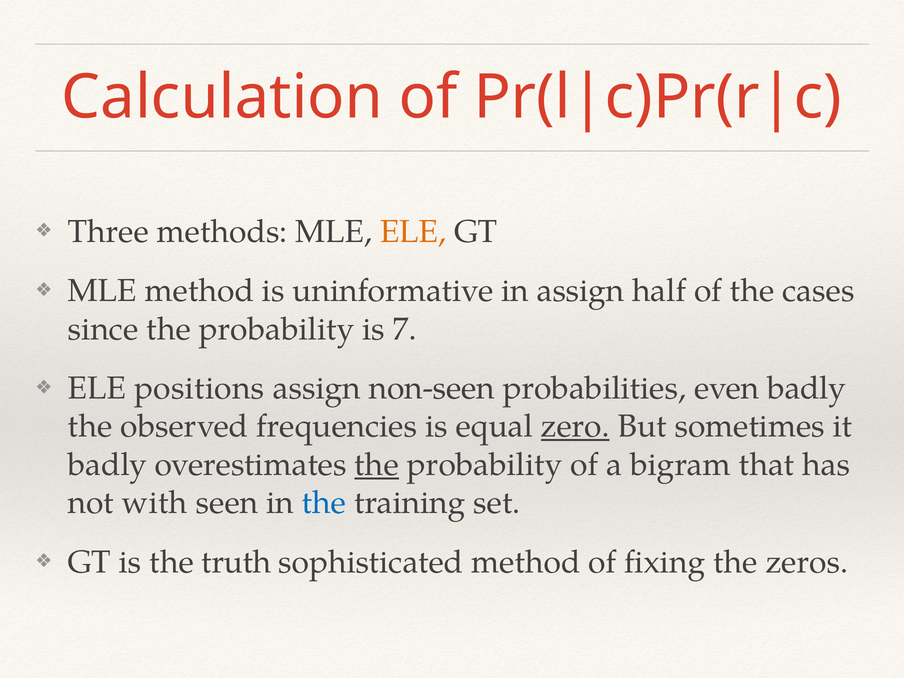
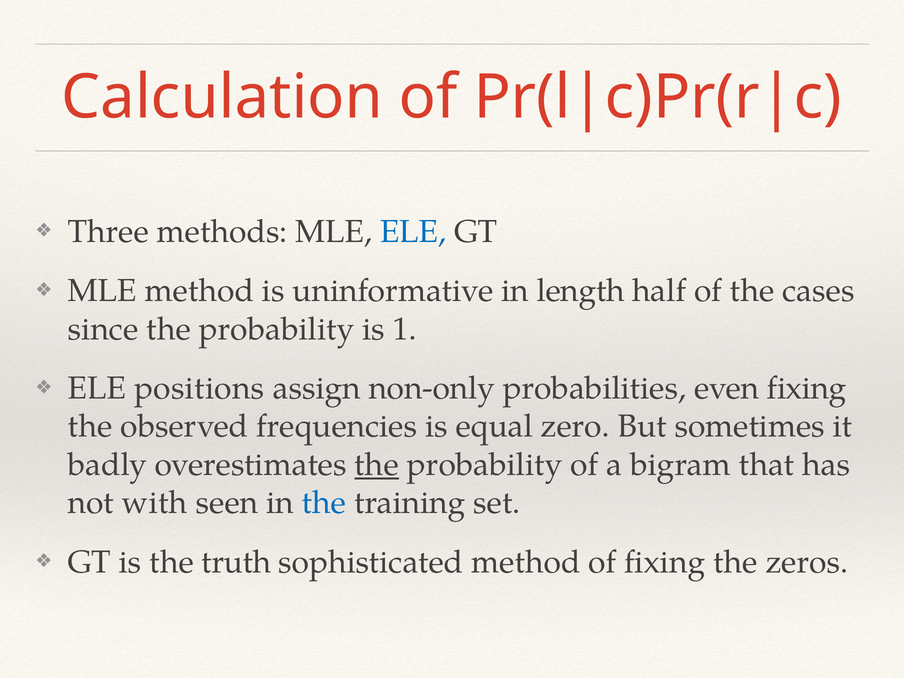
ELE at (413, 232) colour: orange -> blue
in assign: assign -> length
7: 7 -> 1
non-seen: non-seen -> non-only
even badly: badly -> fixing
zero underline: present -> none
